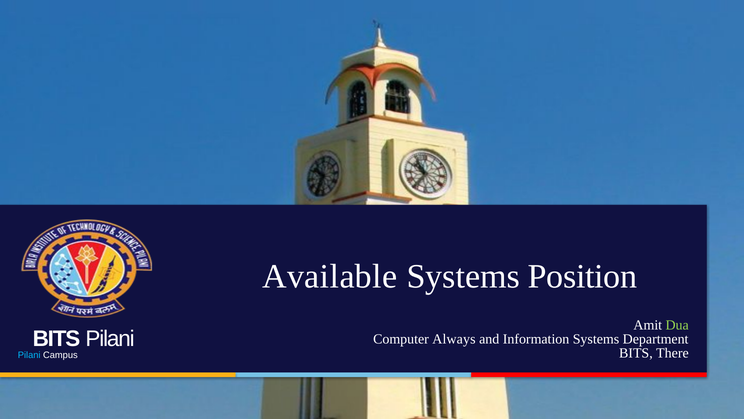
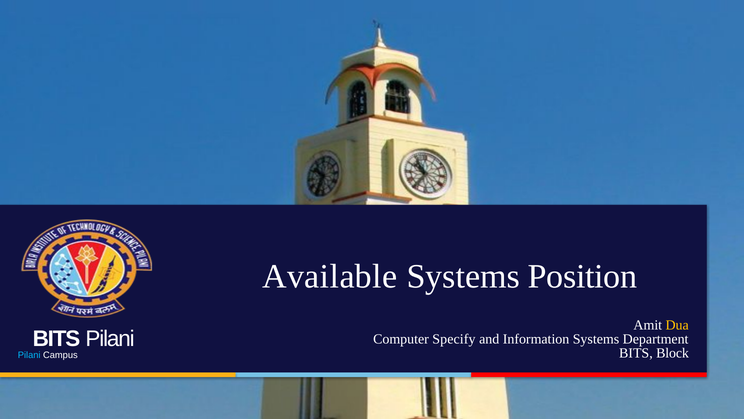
Dua colour: light green -> yellow
Always: Always -> Specify
There: There -> Block
